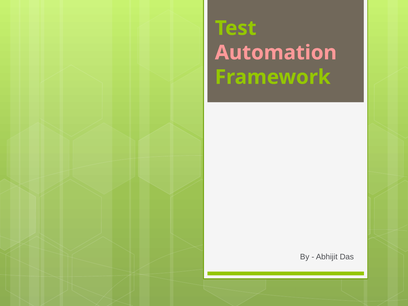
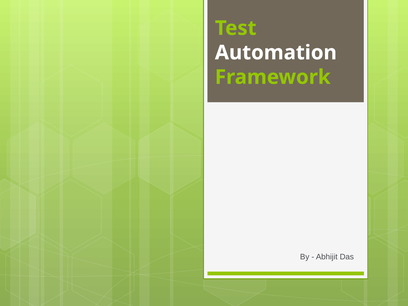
Automation colour: pink -> white
